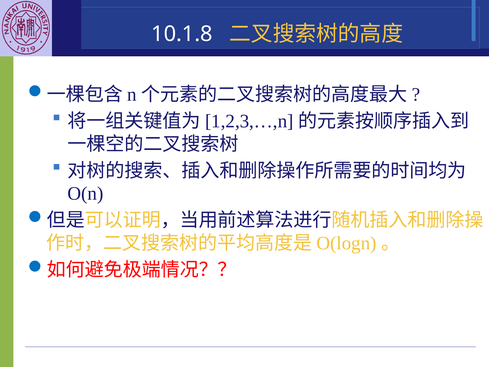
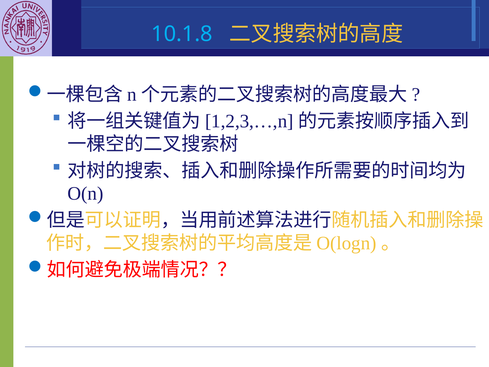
10.1.8 colour: white -> light blue
